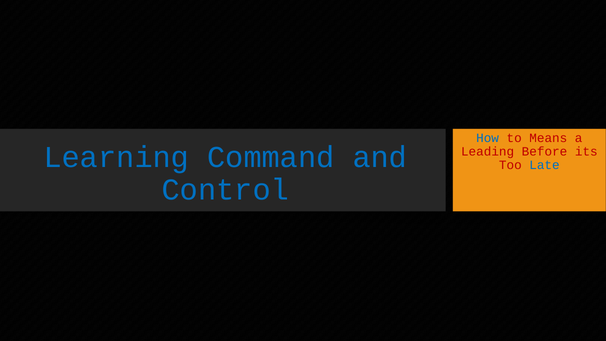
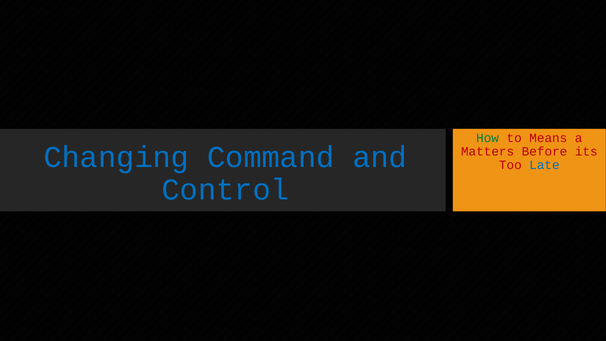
How colour: blue -> green
Learning: Learning -> Changing
Leading: Leading -> Matters
